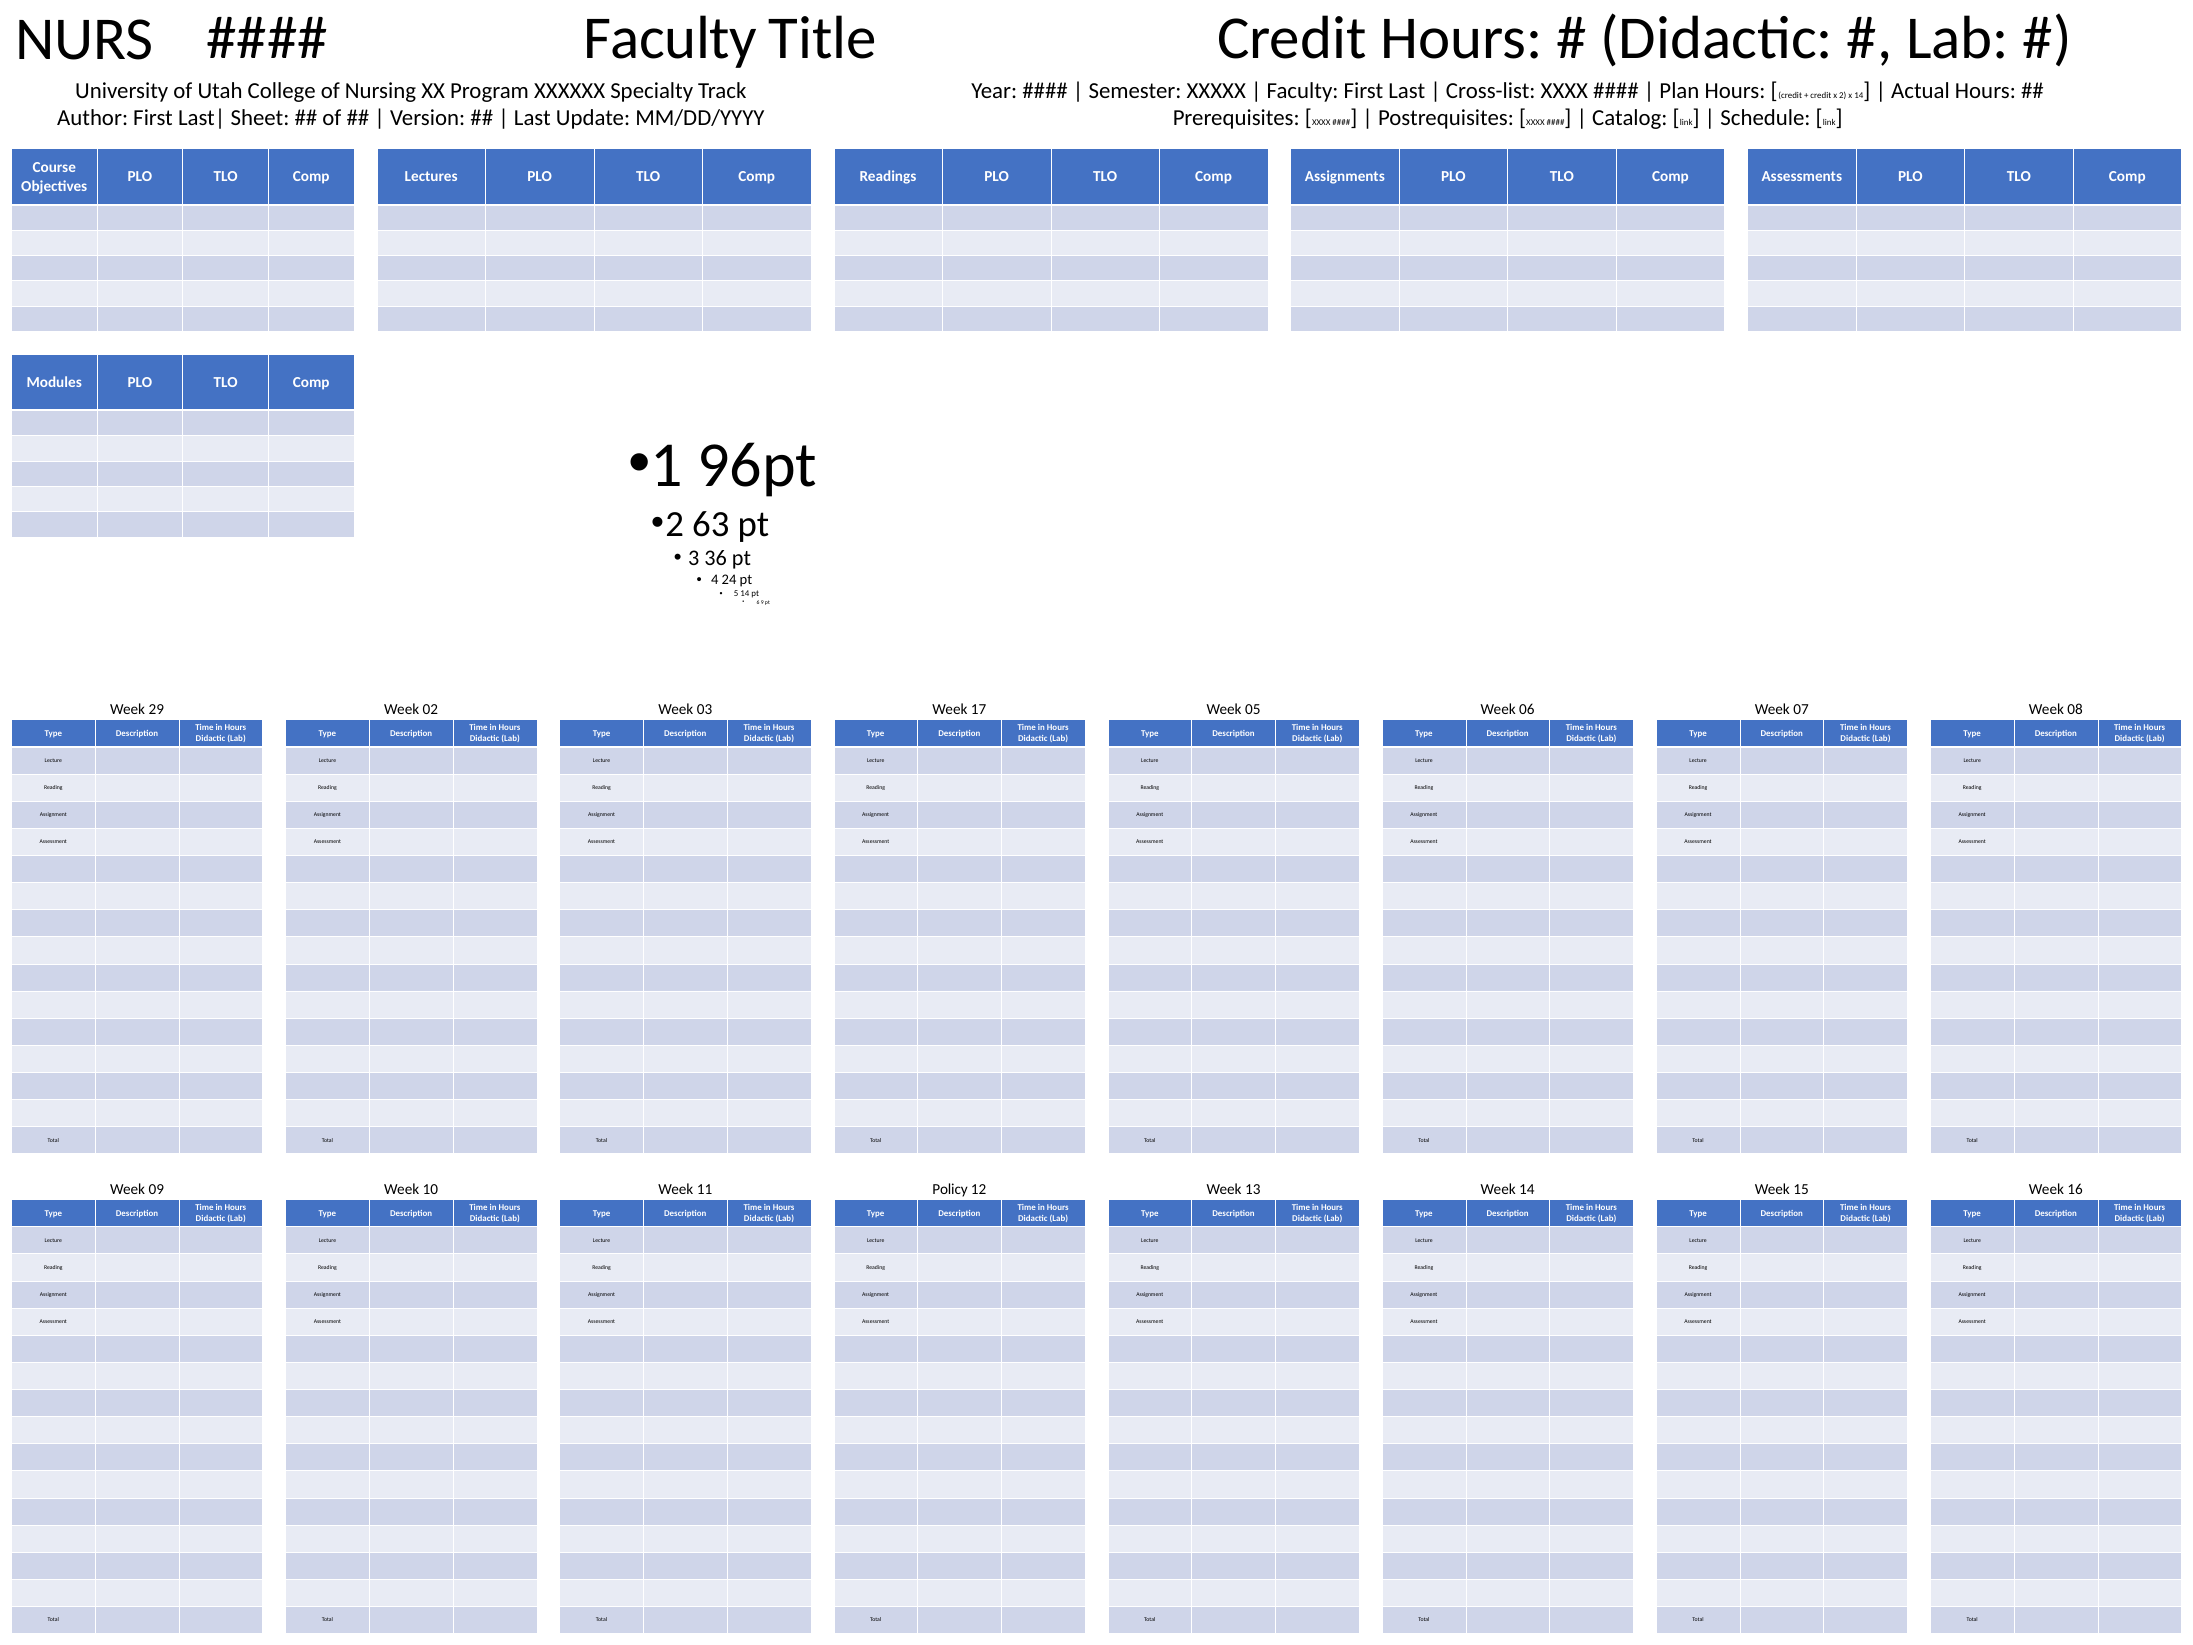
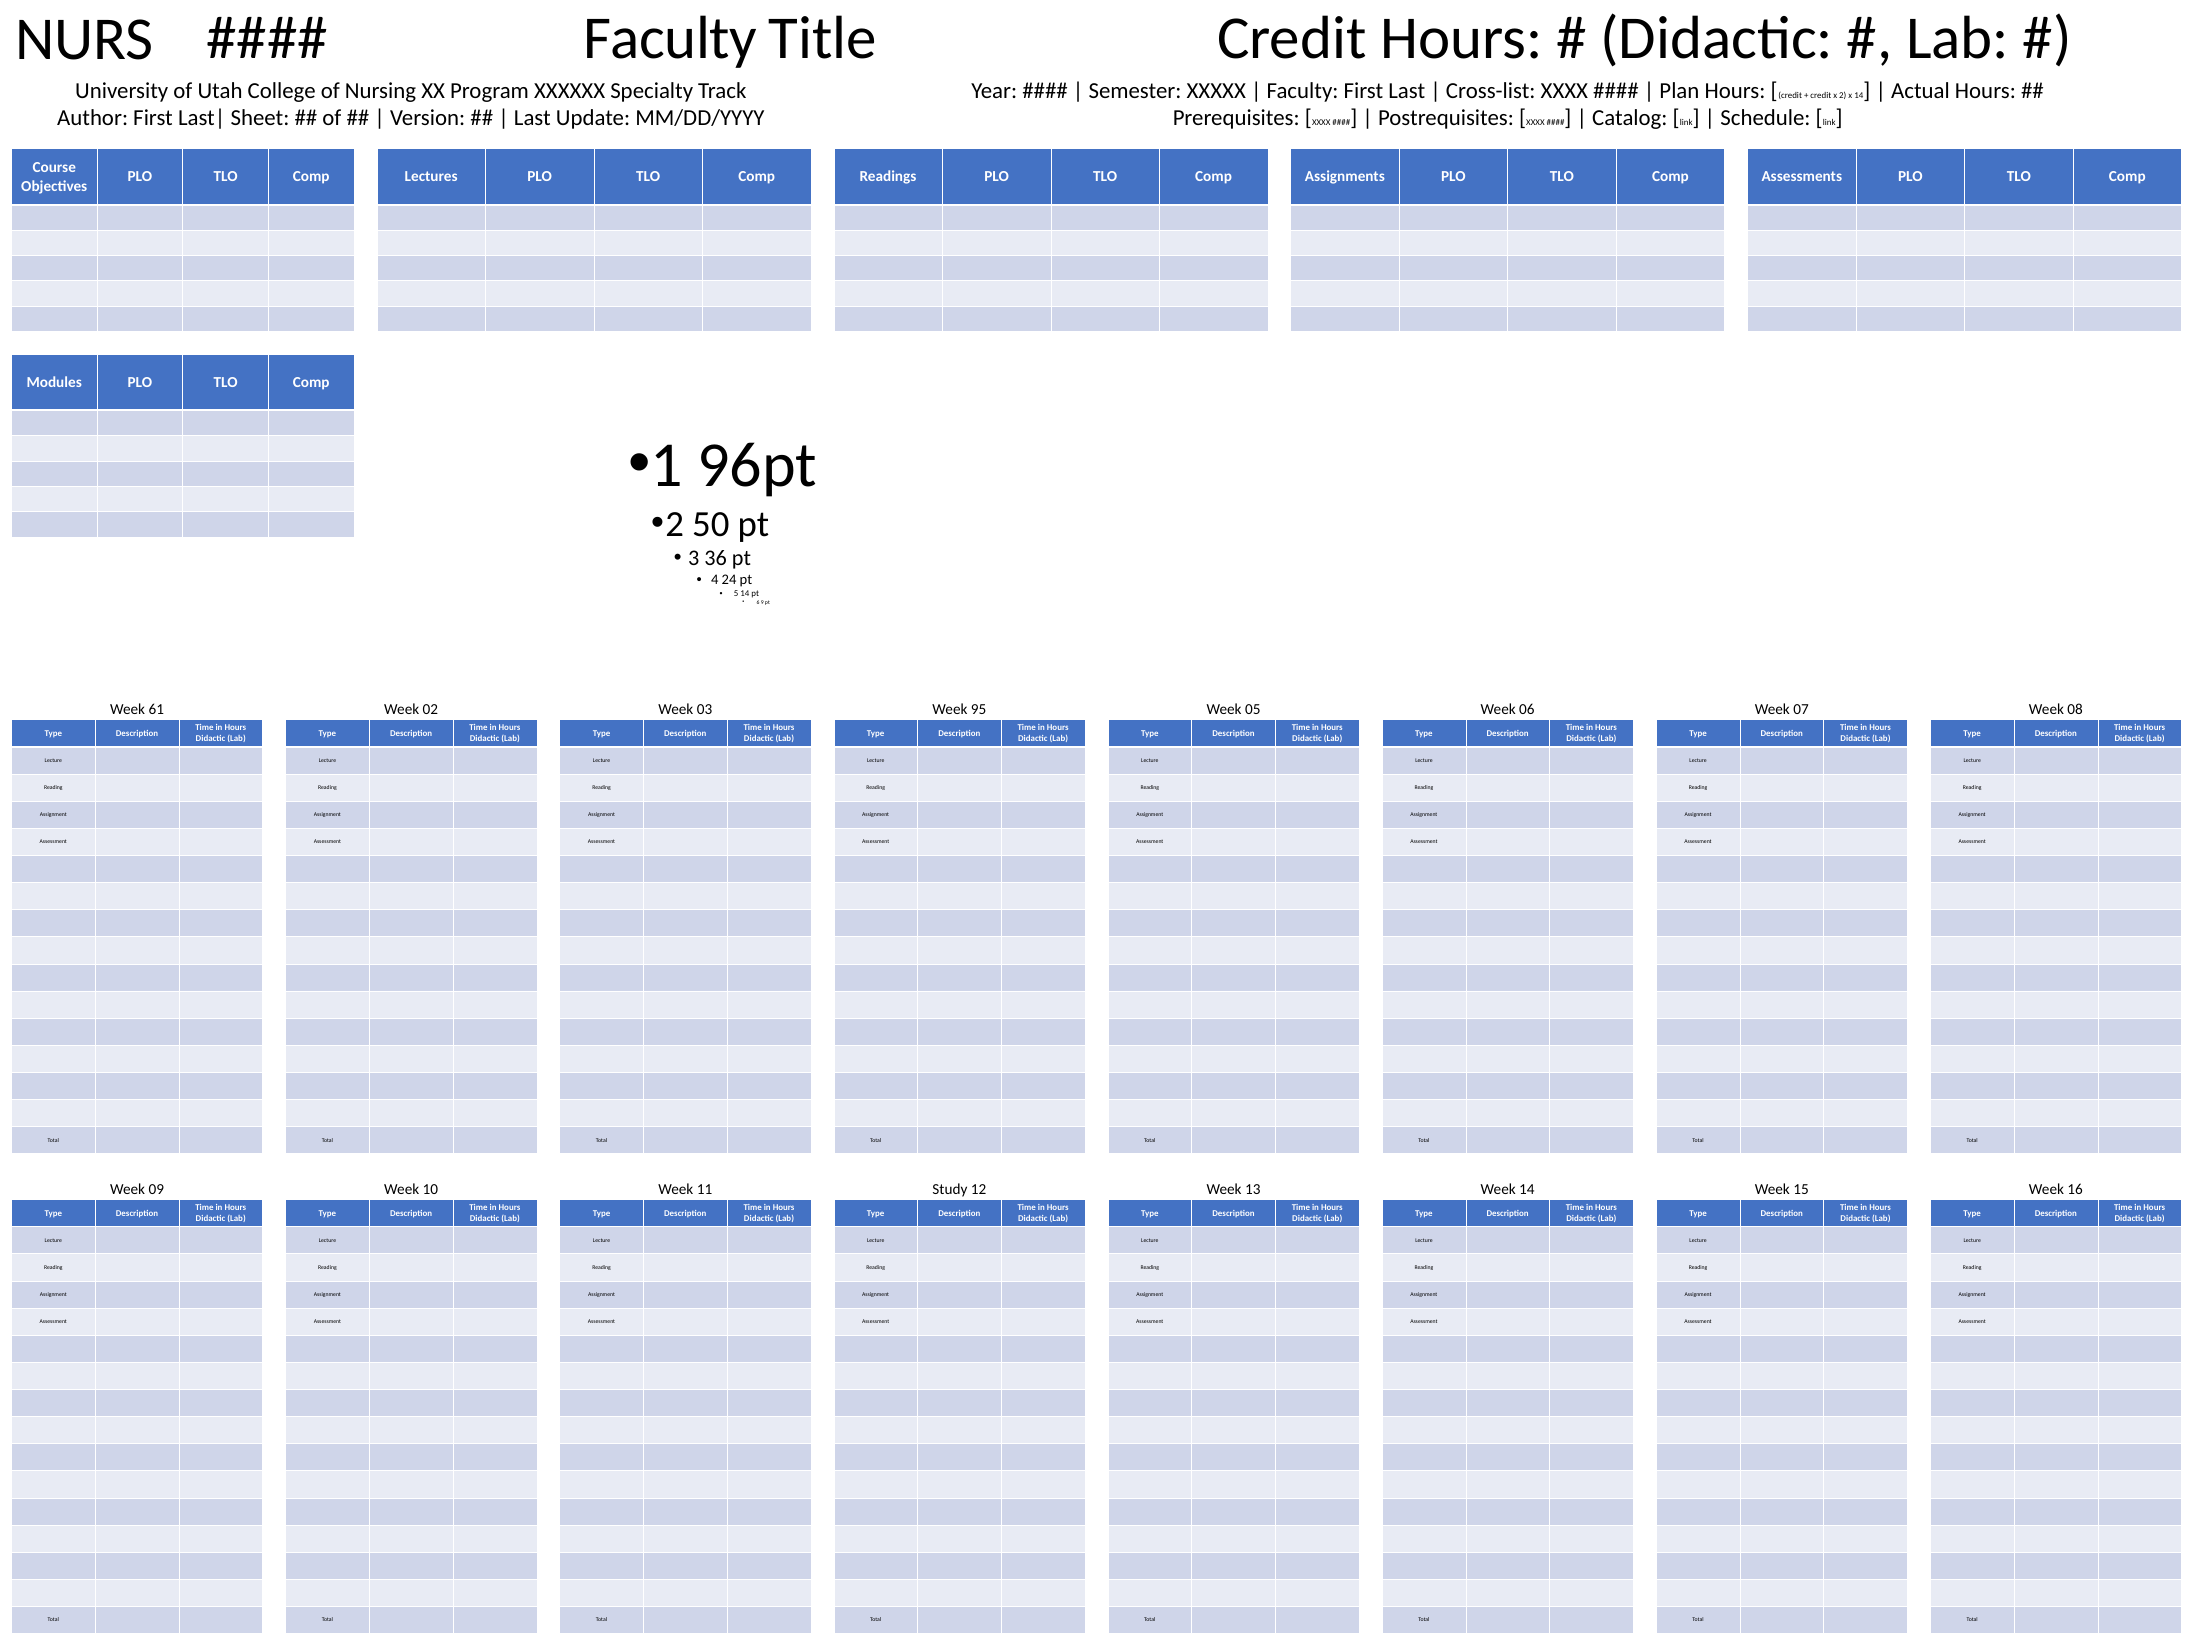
63: 63 -> 50
29: 29 -> 61
17: 17 -> 95
Policy: Policy -> Study
